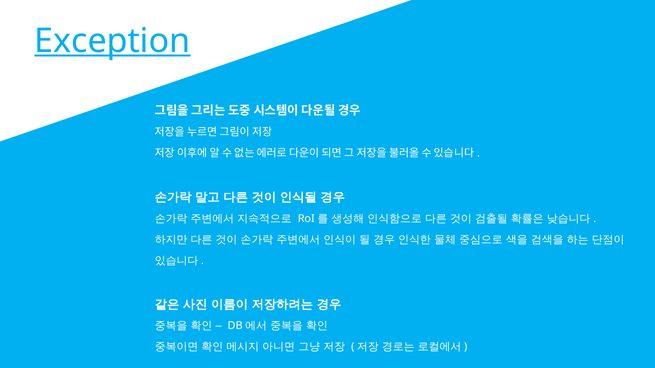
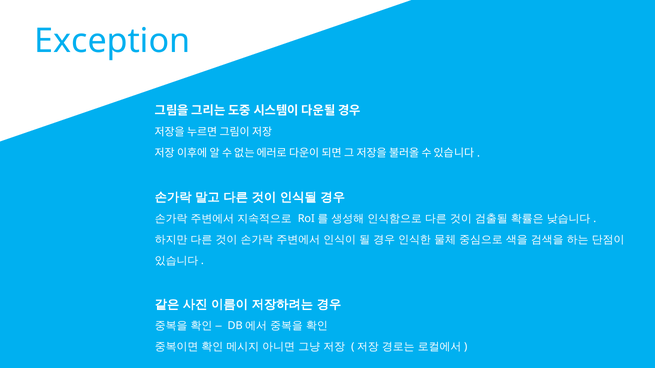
Exception underline: present -> none
